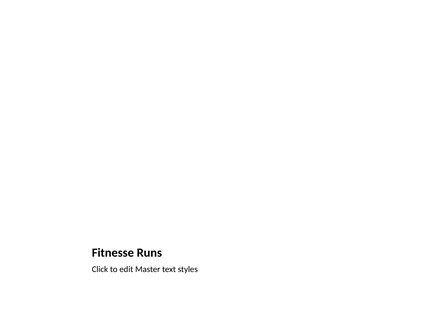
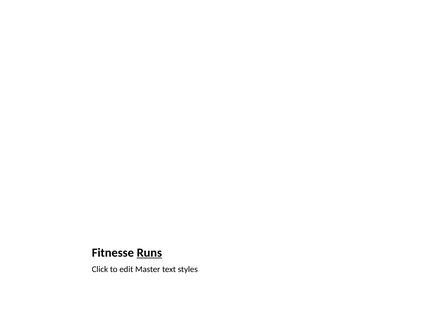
Runs underline: none -> present
